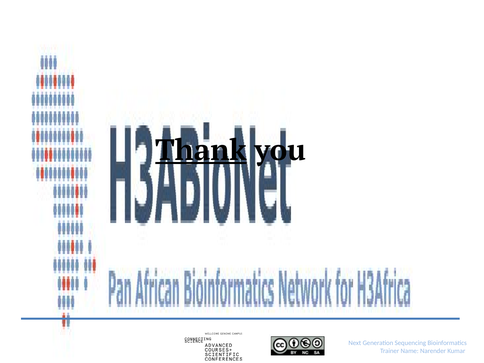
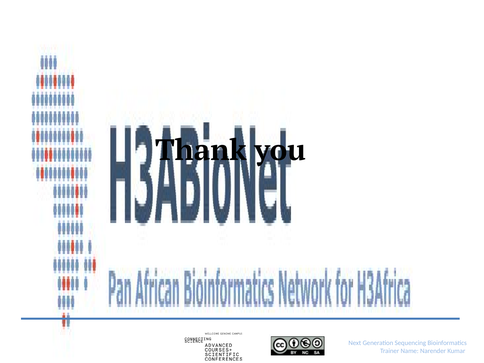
Thank underline: present -> none
